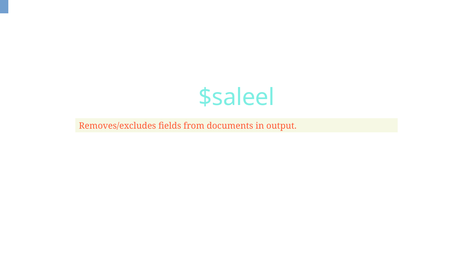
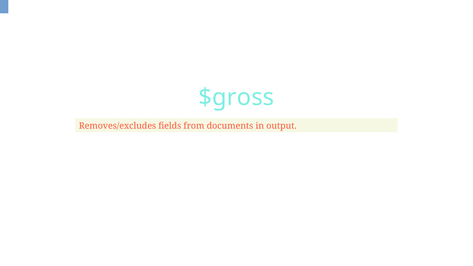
$saleel: $saleel -> $gross
